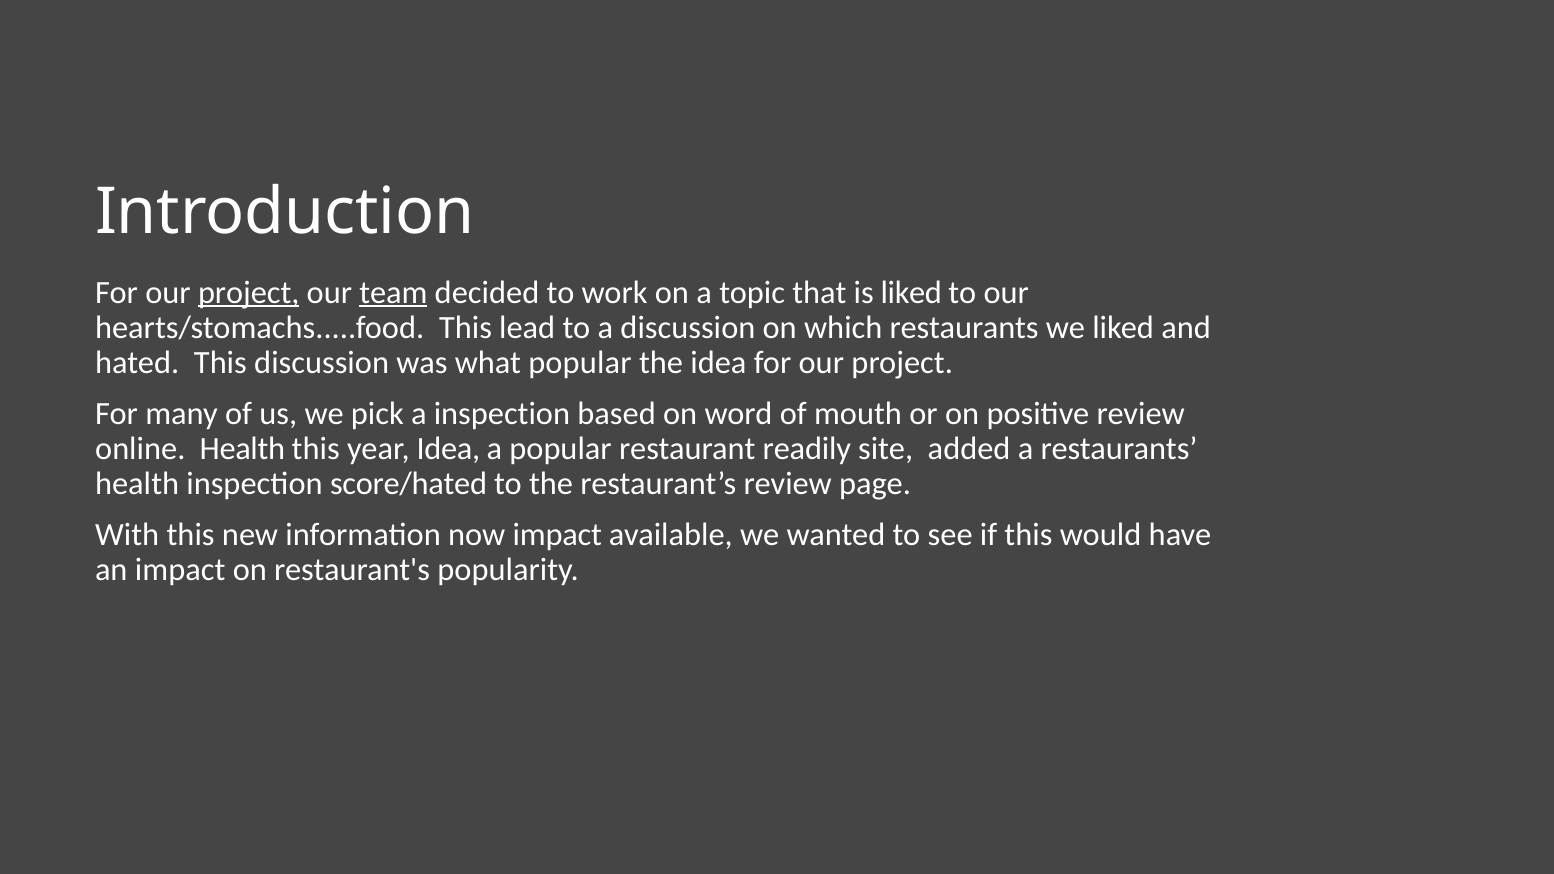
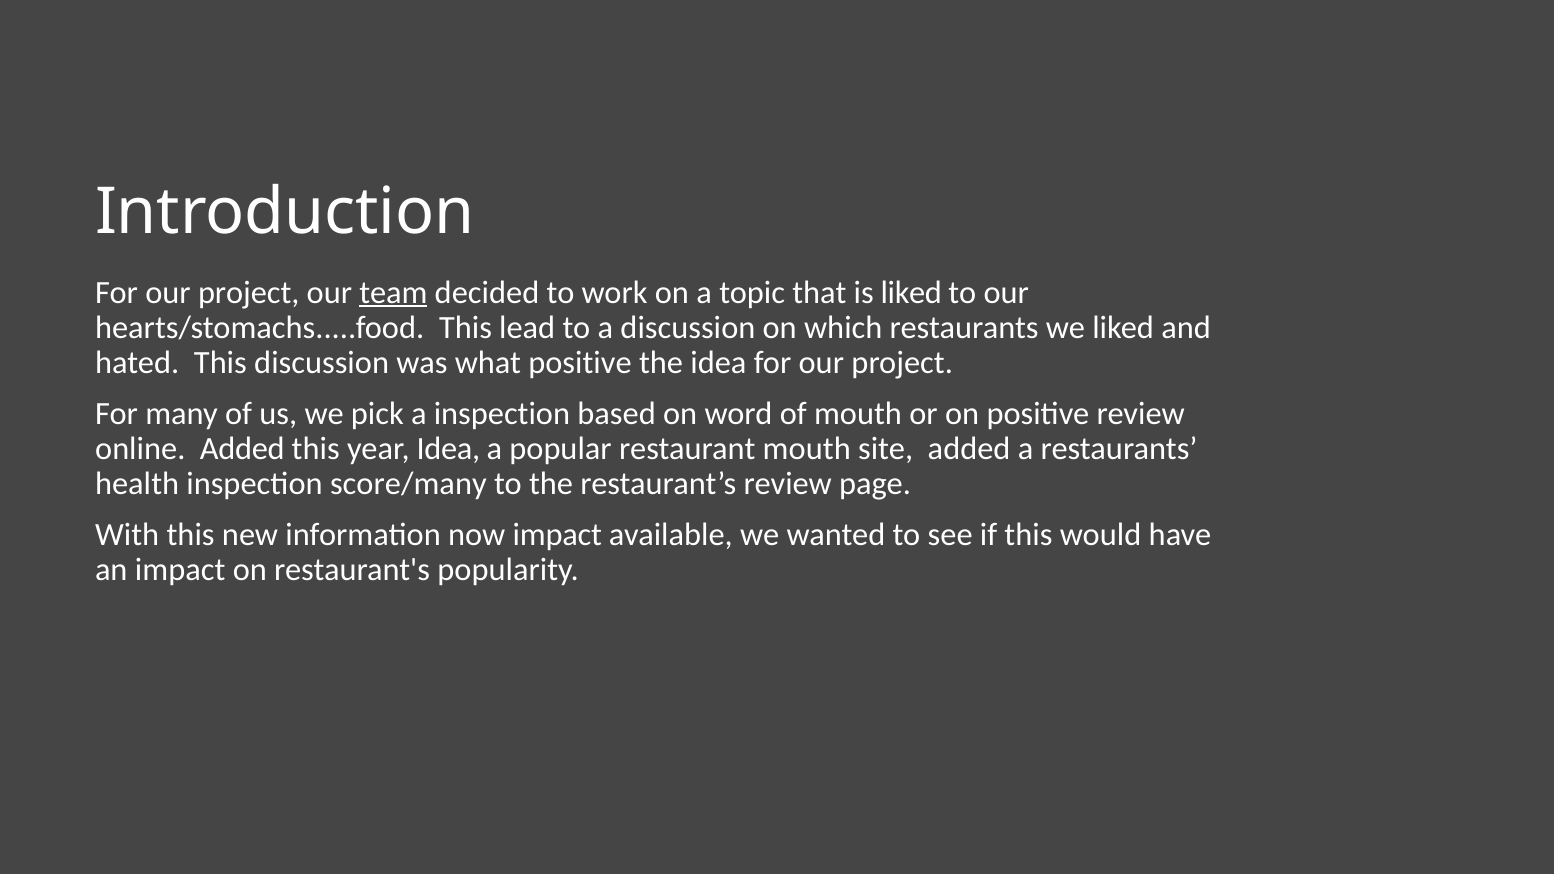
project at (249, 292) underline: present -> none
what popular: popular -> positive
online Health: Health -> Added
restaurant readily: readily -> mouth
score/hated: score/hated -> score/many
